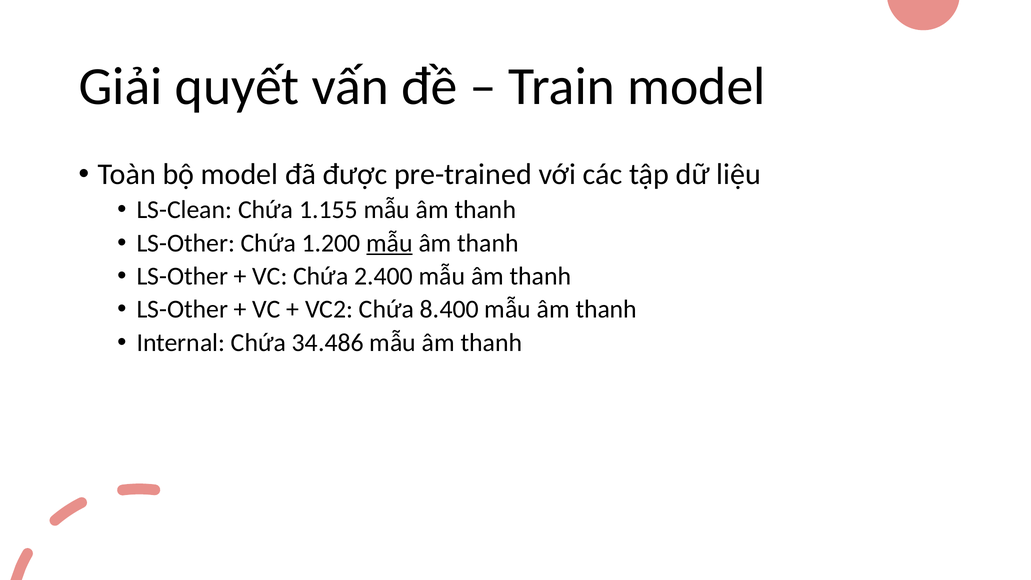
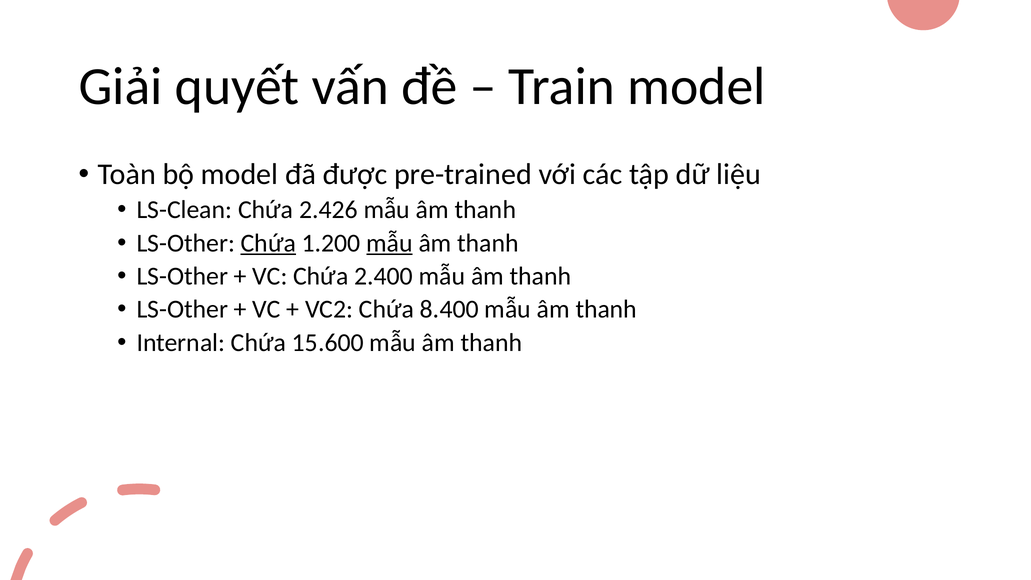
1.155: 1.155 -> 2.426
Chứa at (268, 243) underline: none -> present
34.486: 34.486 -> 15.600
